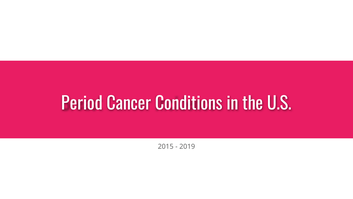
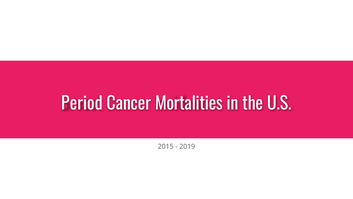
Conditions: Conditions -> Mortalities
